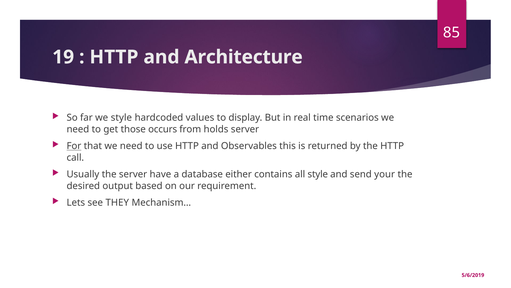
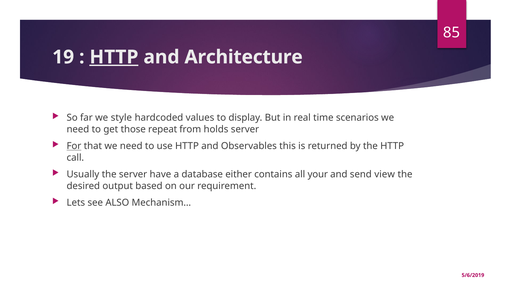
HTTP at (114, 57) underline: none -> present
occurs: occurs -> repeat
all style: style -> your
your: your -> view
THEY: THEY -> ALSO
